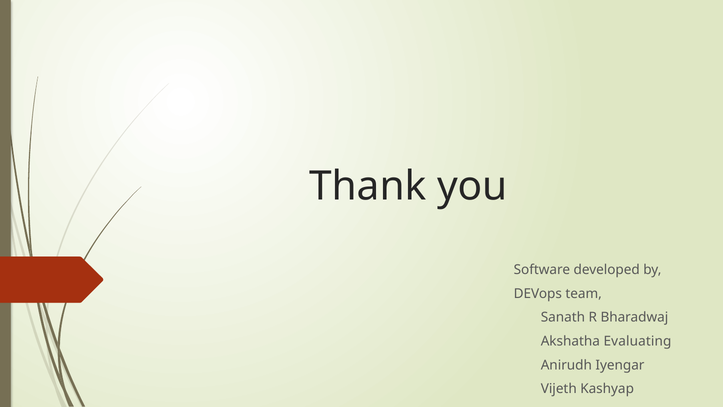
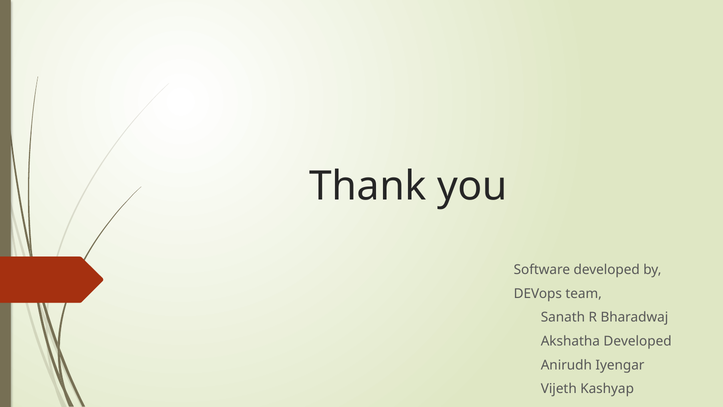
Akshatha Evaluating: Evaluating -> Developed
